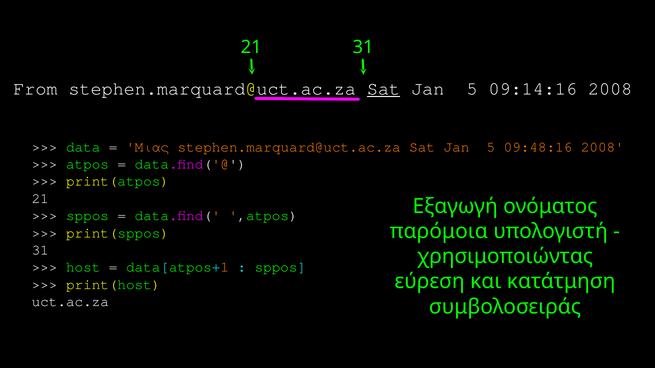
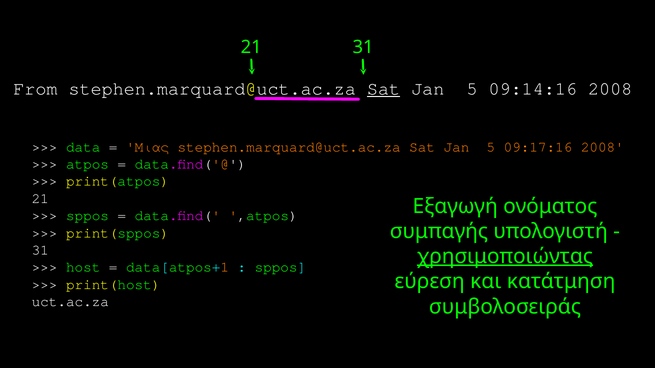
09:48:16: 09:48:16 -> 09:17:16
παρόμοια: παρόμοια -> συμπαγής
χρησιμοποιώντας underline: none -> present
